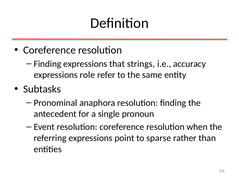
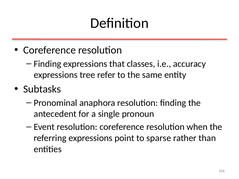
strings: strings -> classes
role: role -> tree
